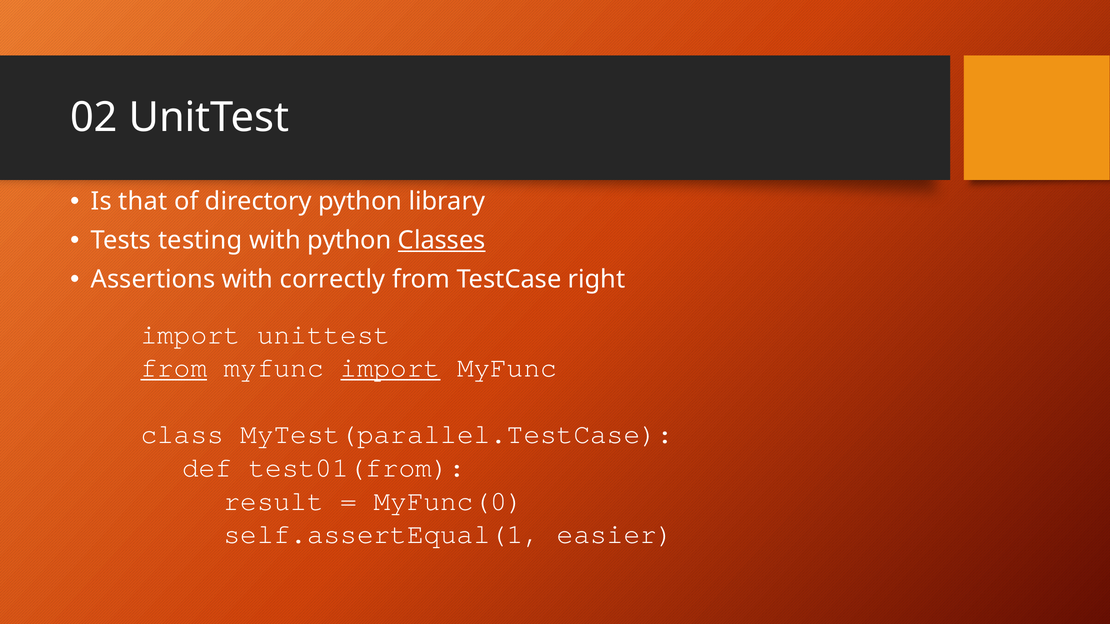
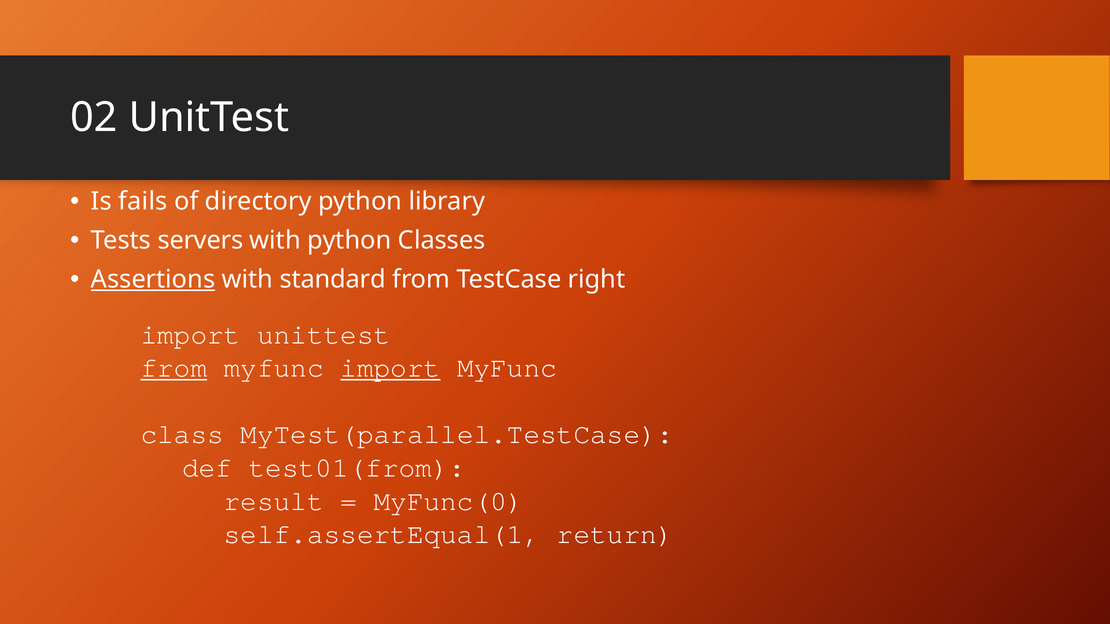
that: that -> fails
testing: testing -> servers
Classes underline: present -> none
Assertions underline: none -> present
correctly: correctly -> standard
easier: easier -> return
